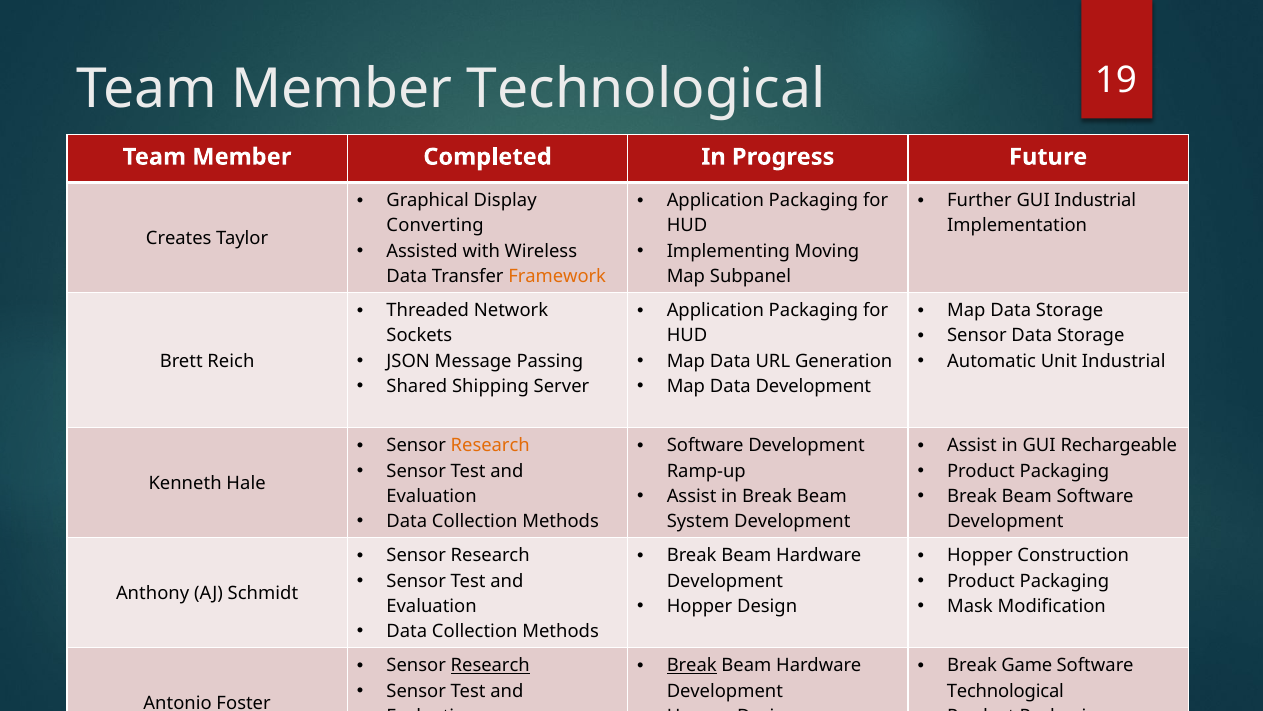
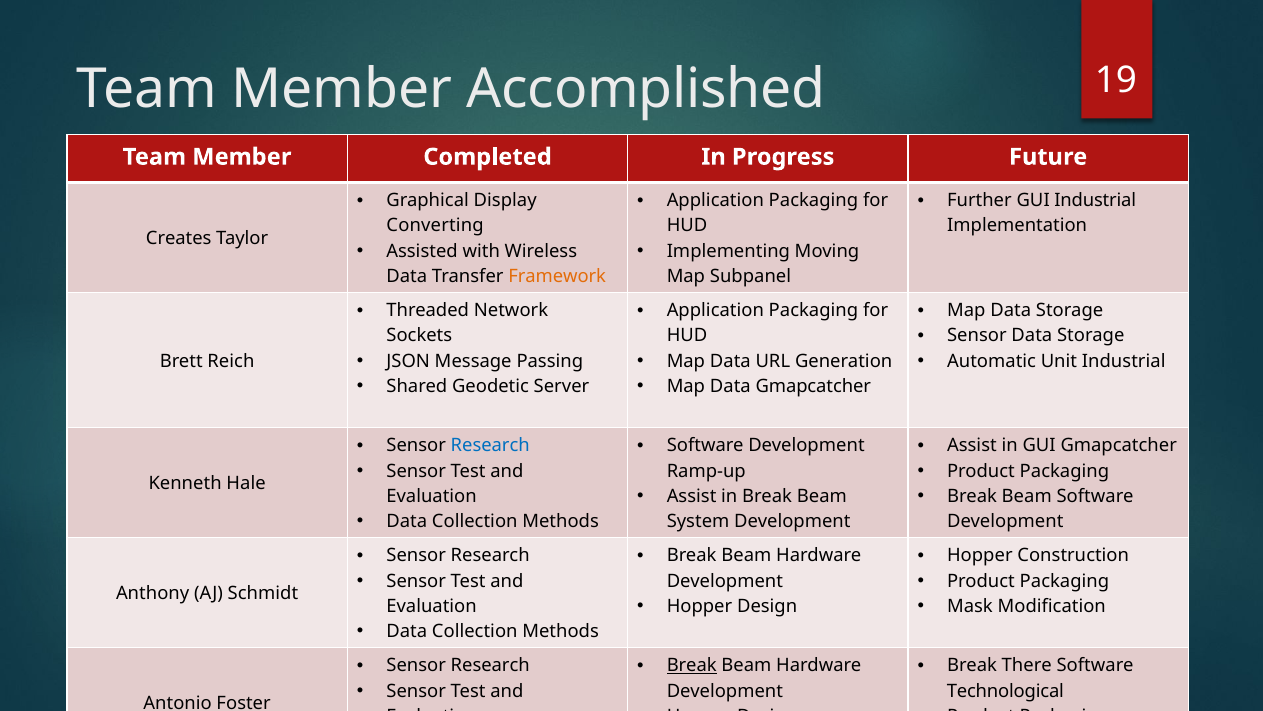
Member Technological: Technological -> Accomplished
Shipping: Shipping -> Geodetic
Data Development: Development -> Gmapcatcher
Research at (490, 446) colour: orange -> blue
GUI Rechargeable: Rechargeable -> Gmapcatcher
Research at (490, 665) underline: present -> none
Game: Game -> There
